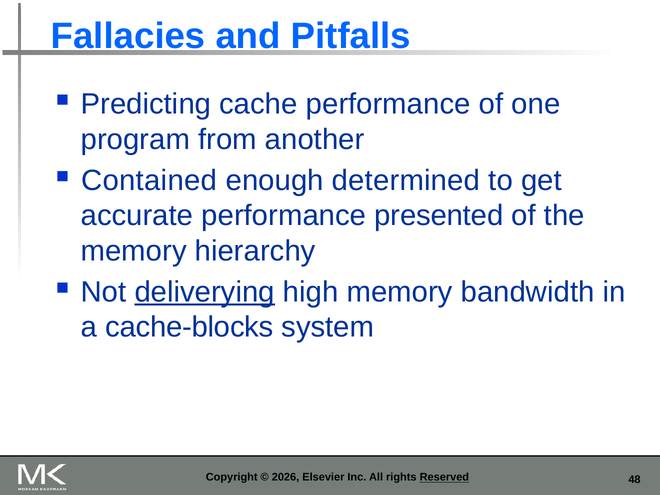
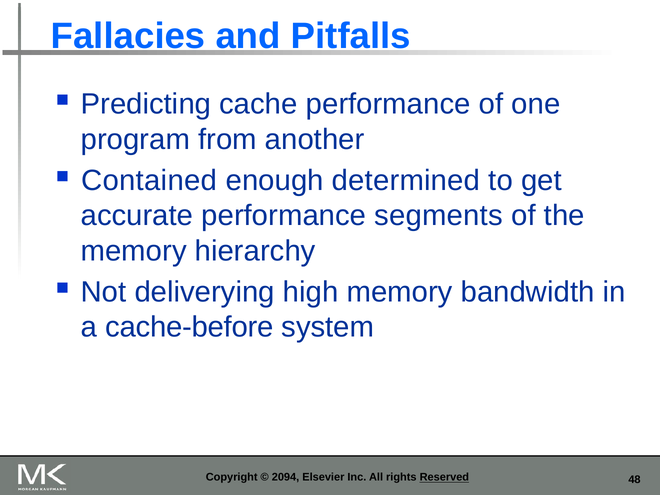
presented: presented -> segments
deliverying underline: present -> none
cache-blocks: cache-blocks -> cache-before
2026: 2026 -> 2094
